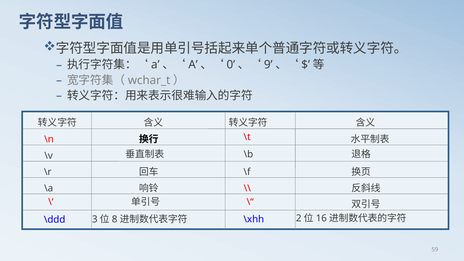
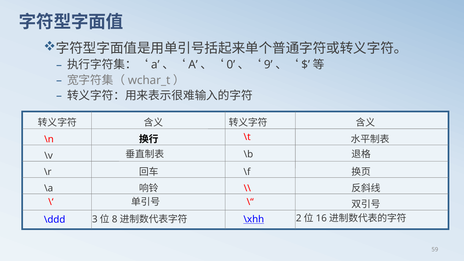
\xhh underline: none -> present
